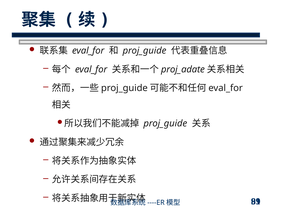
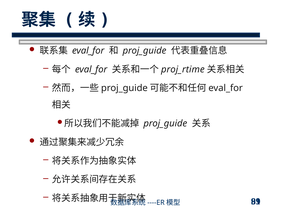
proj_adate: proj_adate -> proj_rtime
